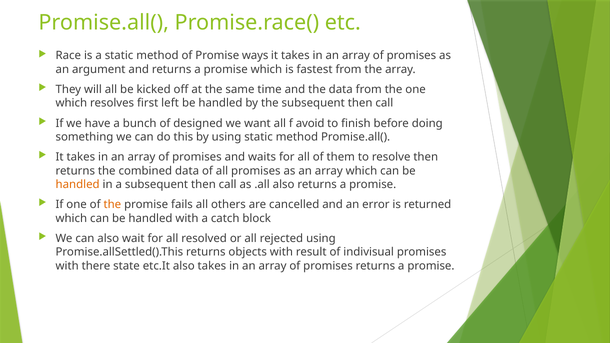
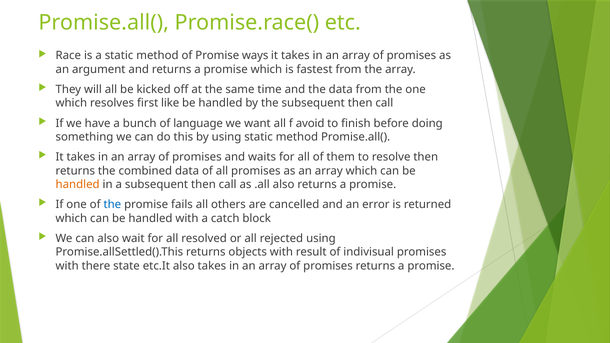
left: left -> like
designed: designed -> language
the at (112, 205) colour: orange -> blue
